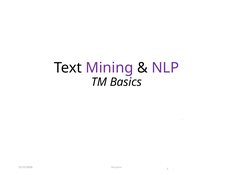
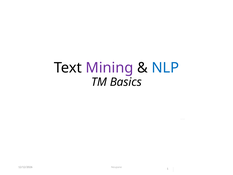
NLP colour: purple -> blue
